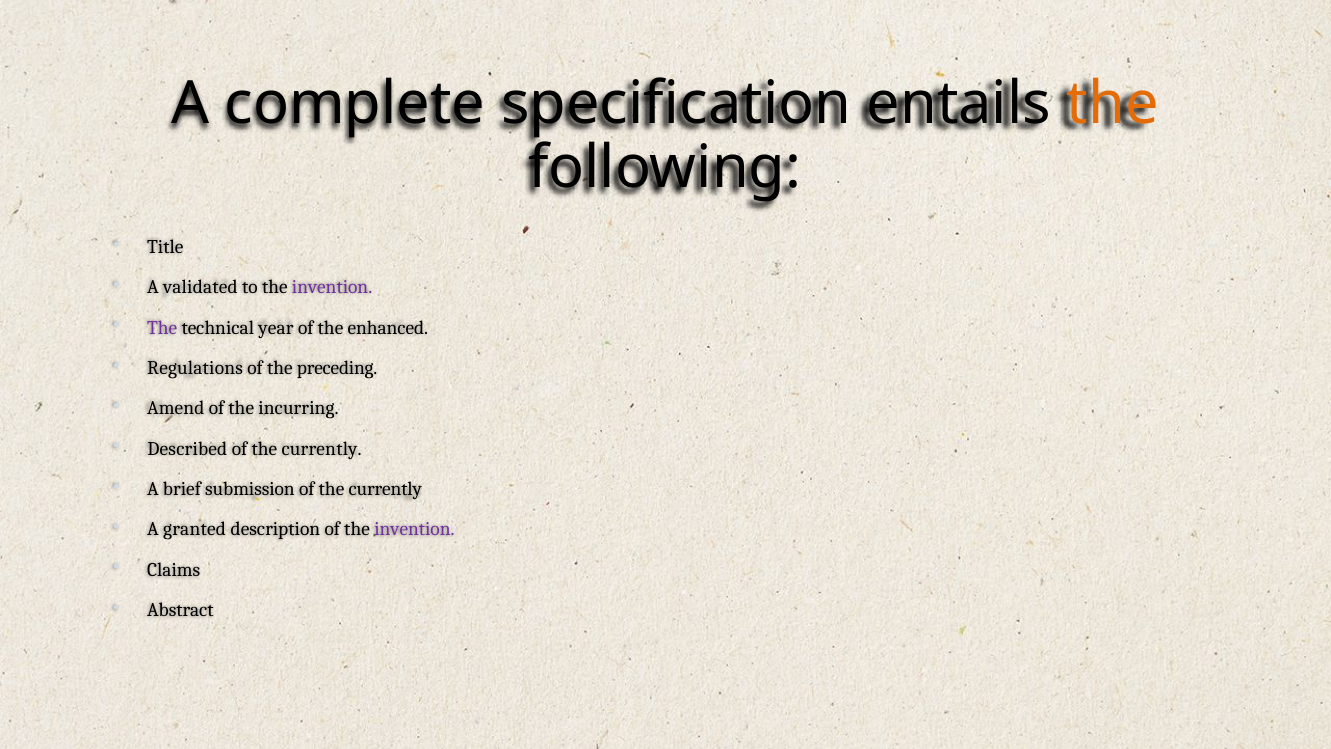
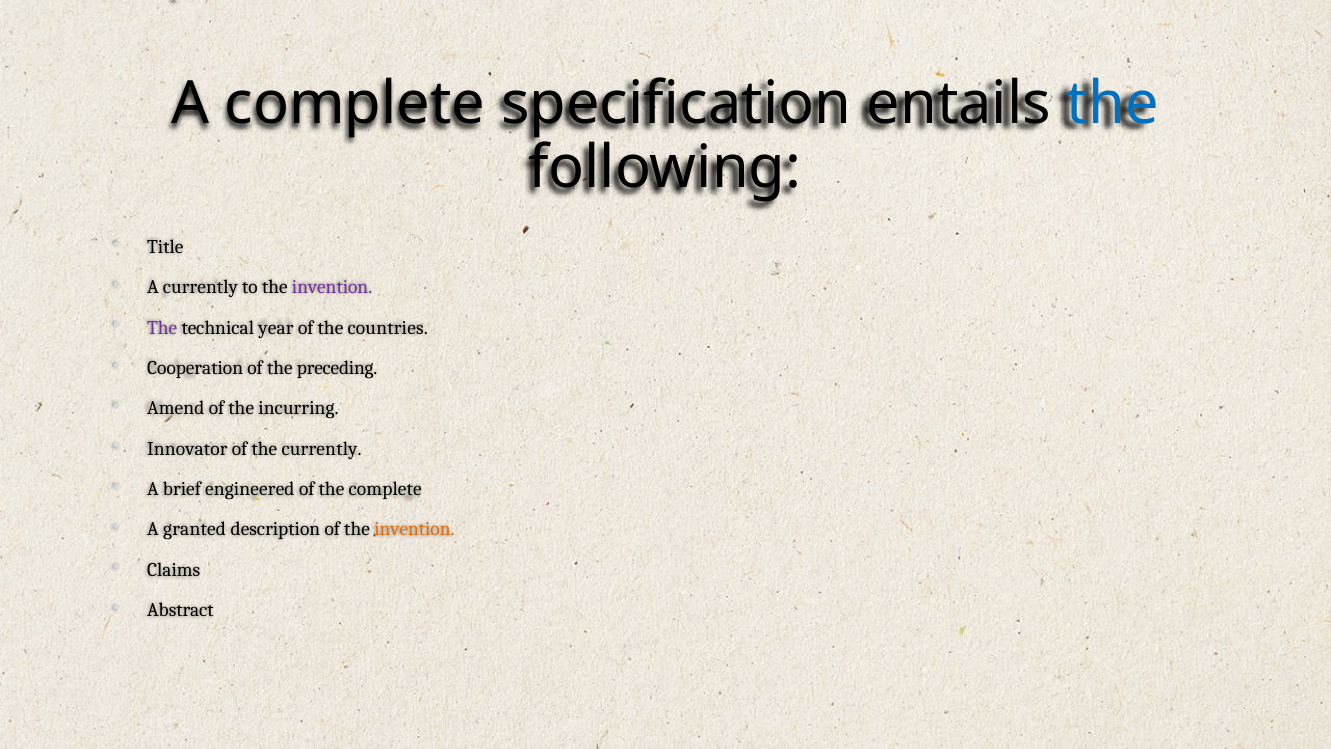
the at (1113, 103) colour: orange -> blue
A validated: validated -> currently
enhanced: enhanced -> countries
Regulations: Regulations -> Cooperation
Described: Described -> Innovator
submission: submission -> engineered
currently at (385, 489): currently -> complete
invention at (414, 529) colour: purple -> orange
